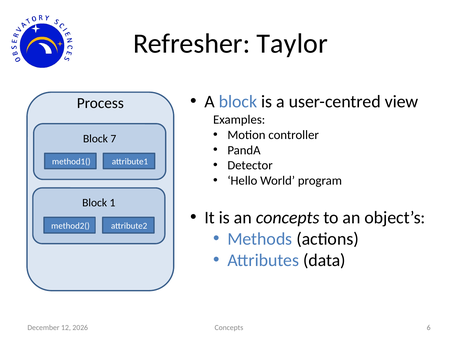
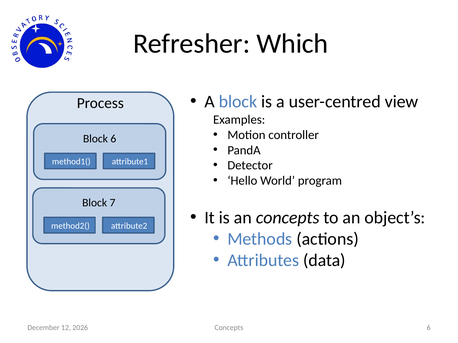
Taylor: Taylor -> Which
Block 7: 7 -> 6
1: 1 -> 7
